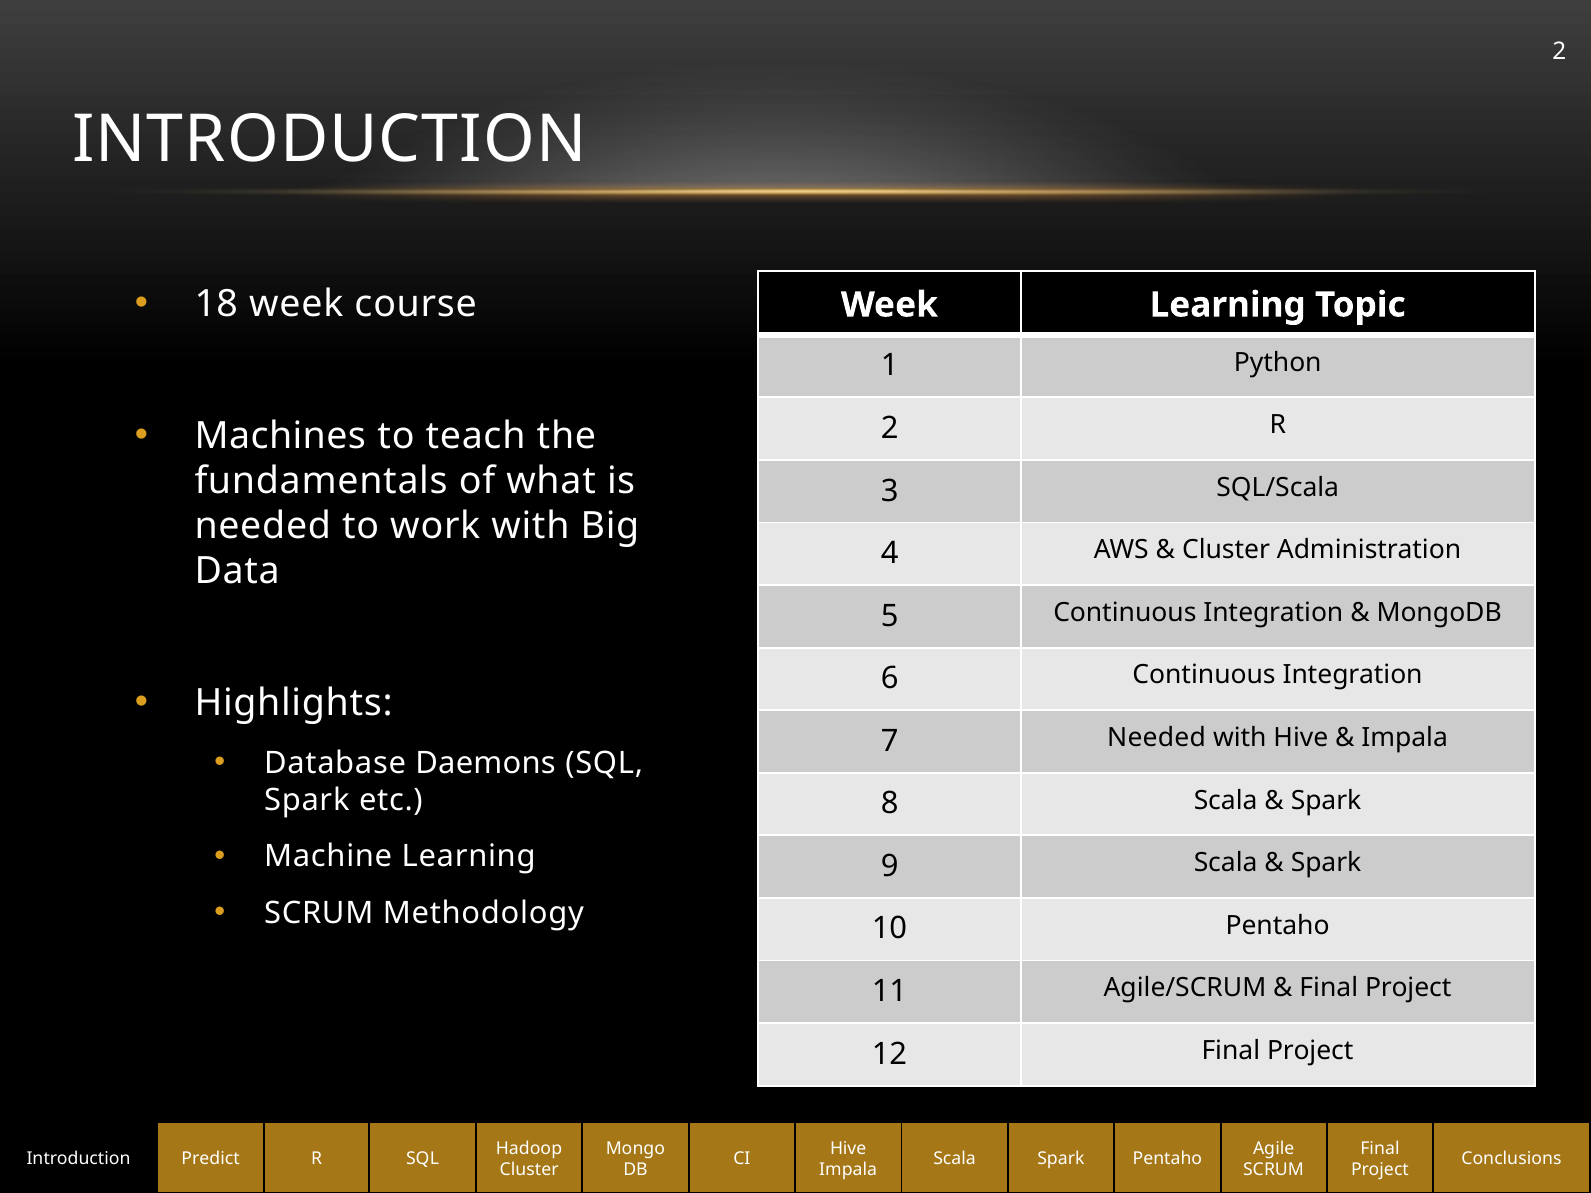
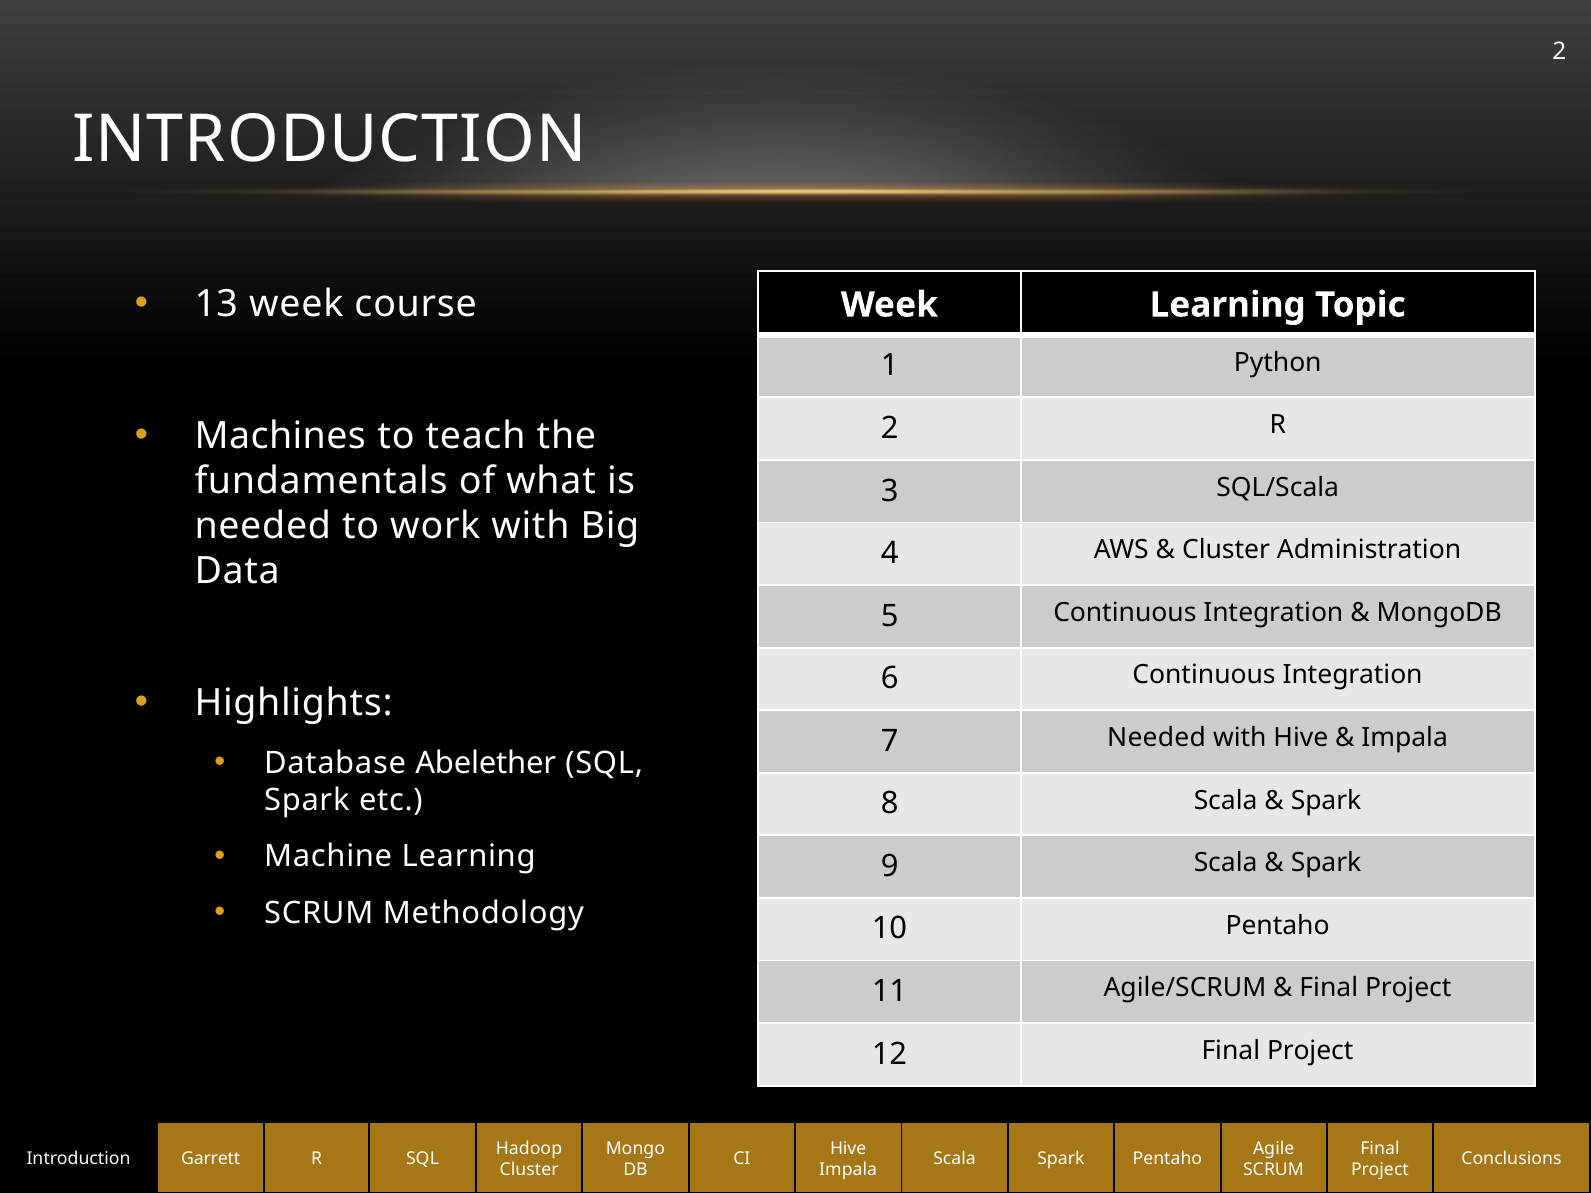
18: 18 -> 13
Daemons: Daemons -> Abelether
Predict: Predict -> Garrett
